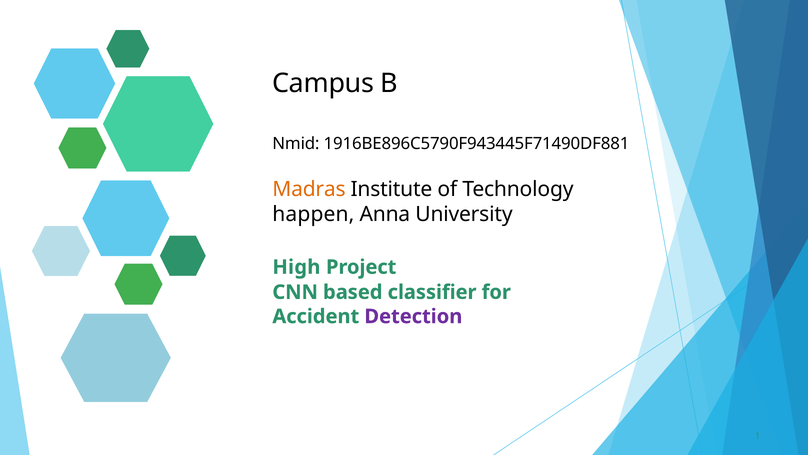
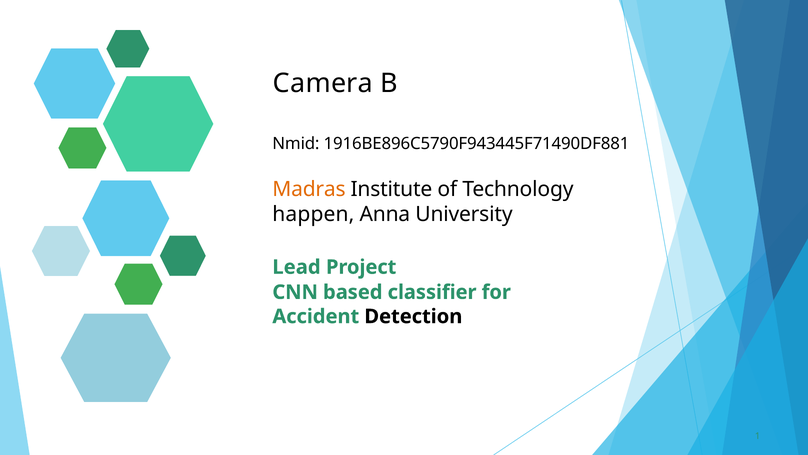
Campus: Campus -> Camera
High: High -> Lead
Detection colour: purple -> black
